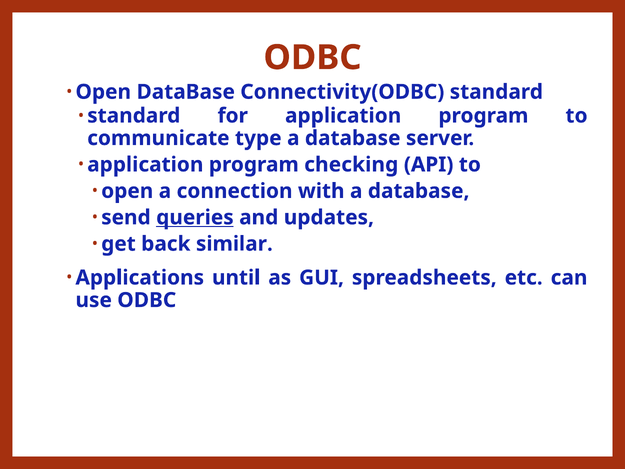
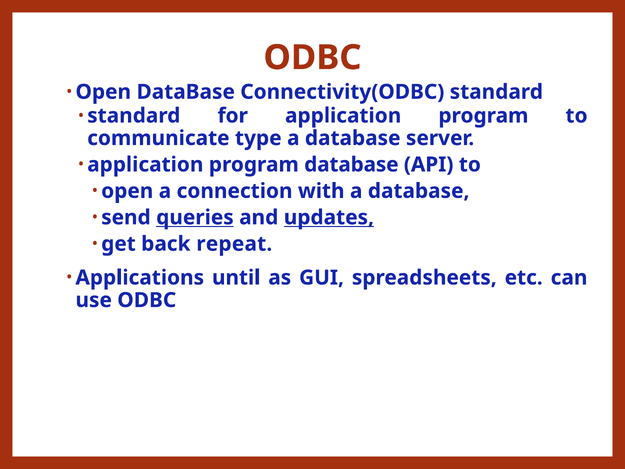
program checking: checking -> database
updates underline: none -> present
similar: similar -> repeat
